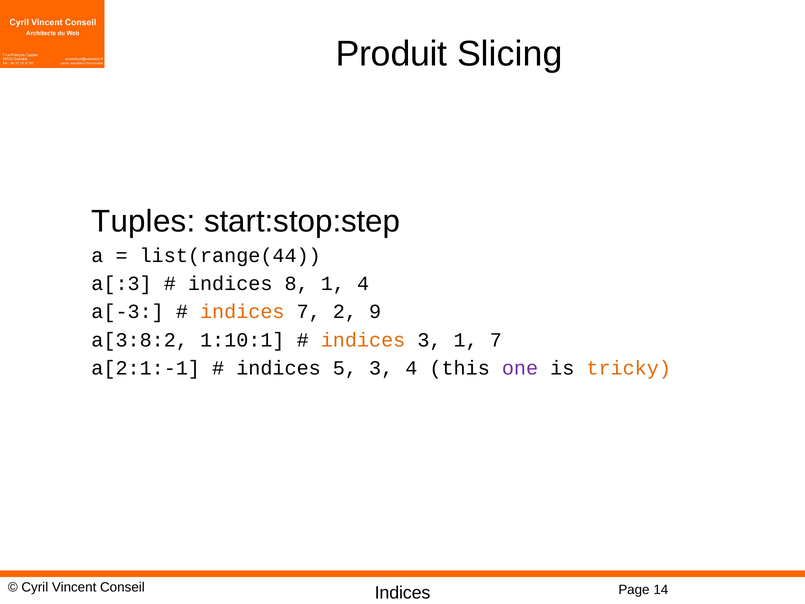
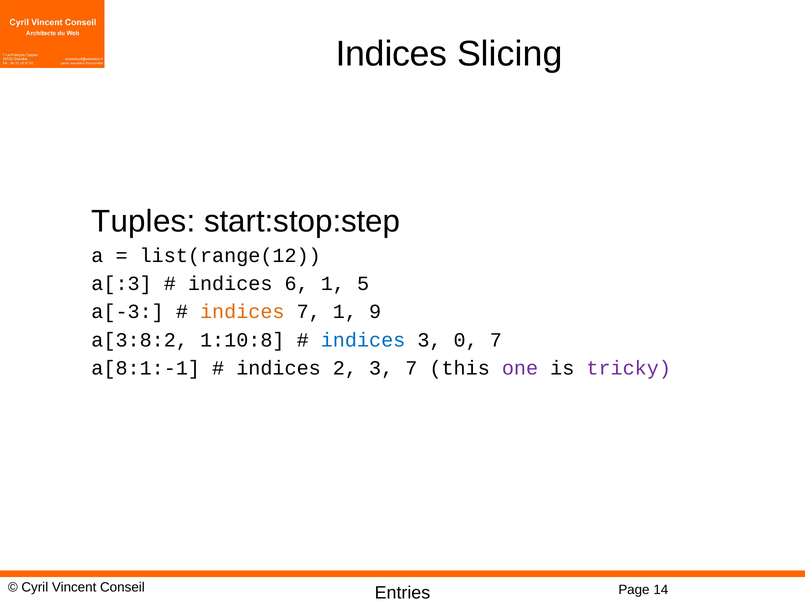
Produit at (392, 54): Produit -> Indices
list(range(44: list(range(44 -> list(range(12
8: 8 -> 6
1 4: 4 -> 5
7 2: 2 -> 1
1:10:1: 1:10:1 -> 1:10:8
indices at (363, 340) colour: orange -> blue
3 1: 1 -> 0
a[2:1:-1: a[2:1:-1 -> a[8:1:-1
5: 5 -> 2
3 4: 4 -> 7
tricky colour: orange -> purple
Indices at (403, 593): Indices -> Entries
